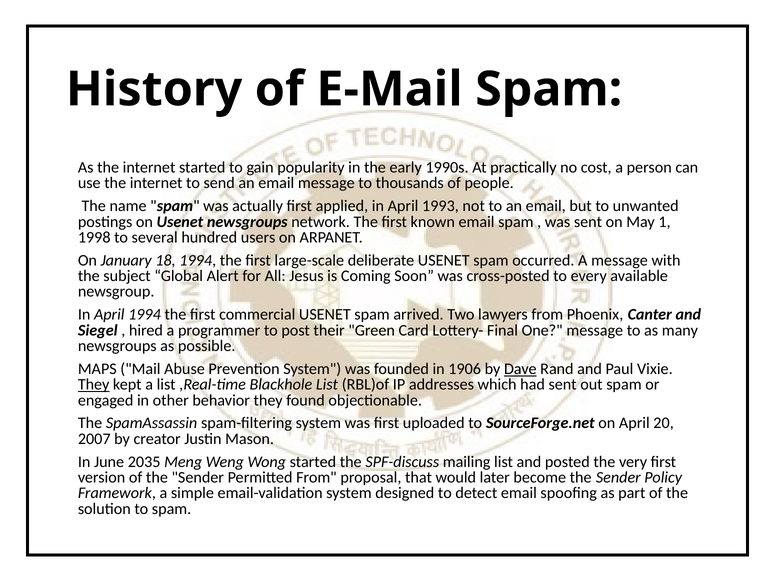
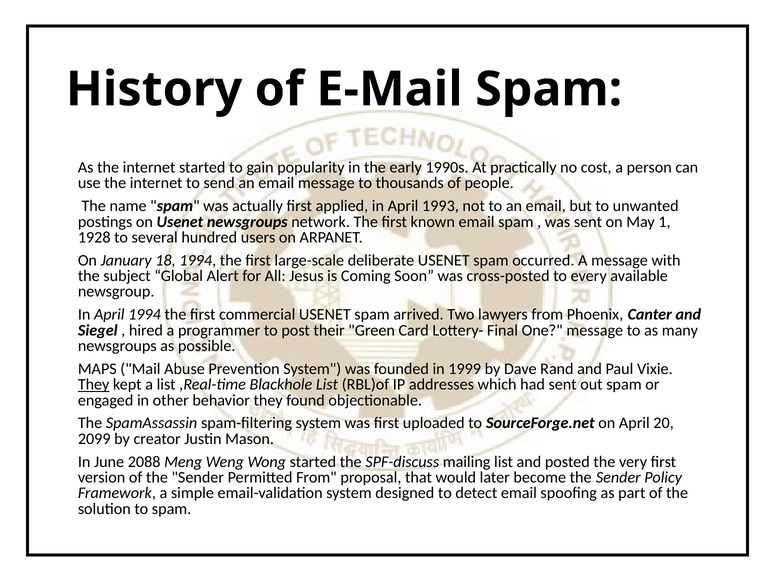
1998: 1998 -> 1928
1906: 1906 -> 1999
Dave underline: present -> none
2007: 2007 -> 2099
2035: 2035 -> 2088
